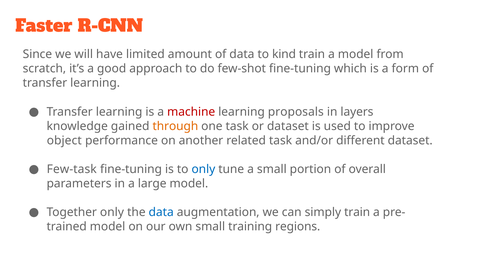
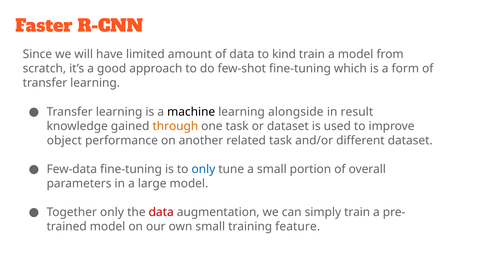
machine colour: red -> black
proposals: proposals -> alongside
layers: layers -> result
Few-task: Few-task -> Few-data
data at (161, 212) colour: blue -> red
regions: regions -> feature
